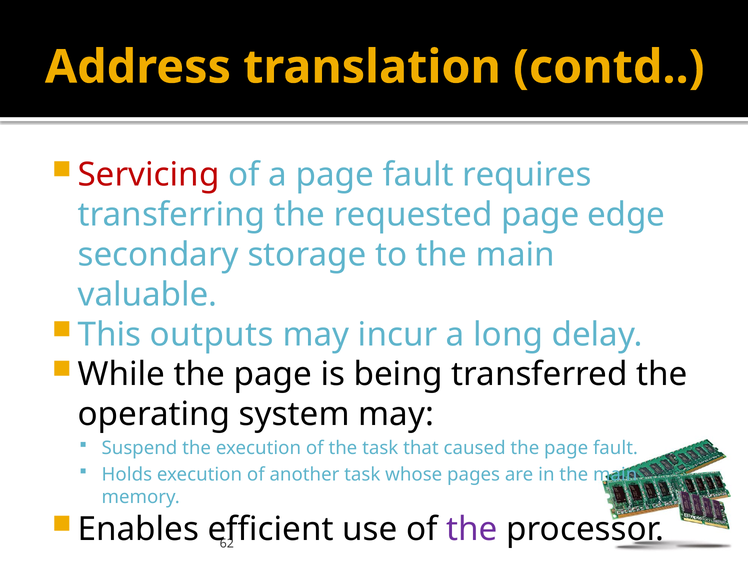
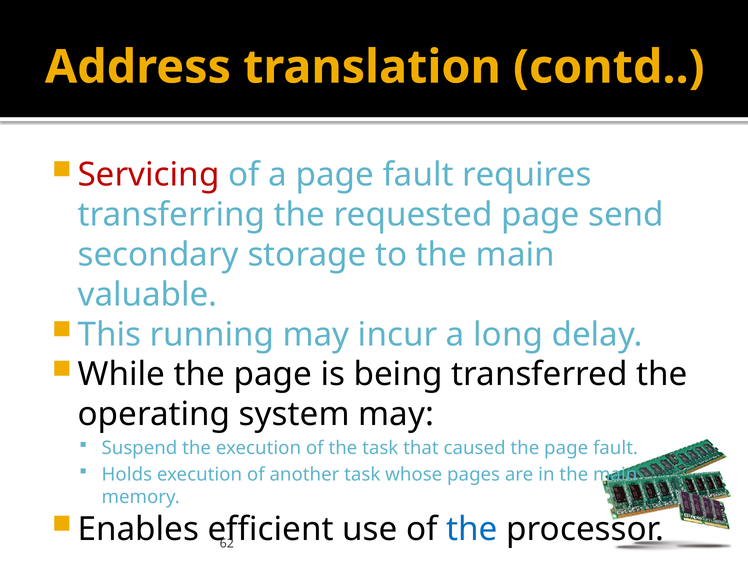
edge: edge -> send
outputs: outputs -> running
the at (472, 529) colour: purple -> blue
